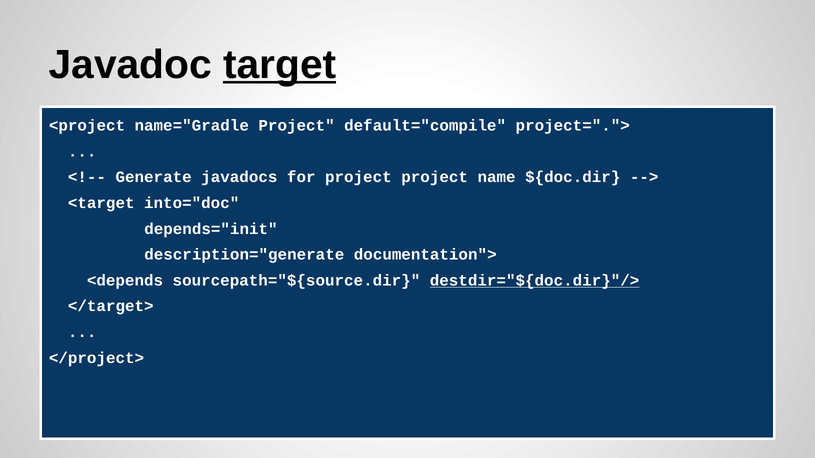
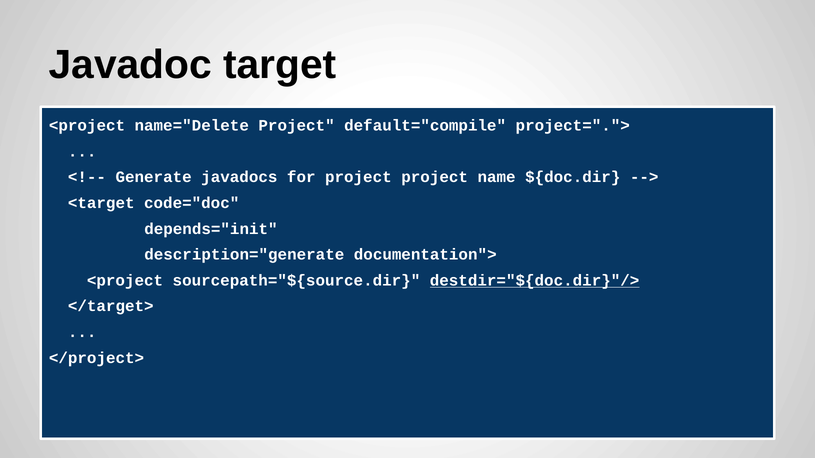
target underline: present -> none
name="Gradle: name="Gradle -> name="Delete
into="doc: into="doc -> code="doc
<depends at (125, 281): <depends -> <project
